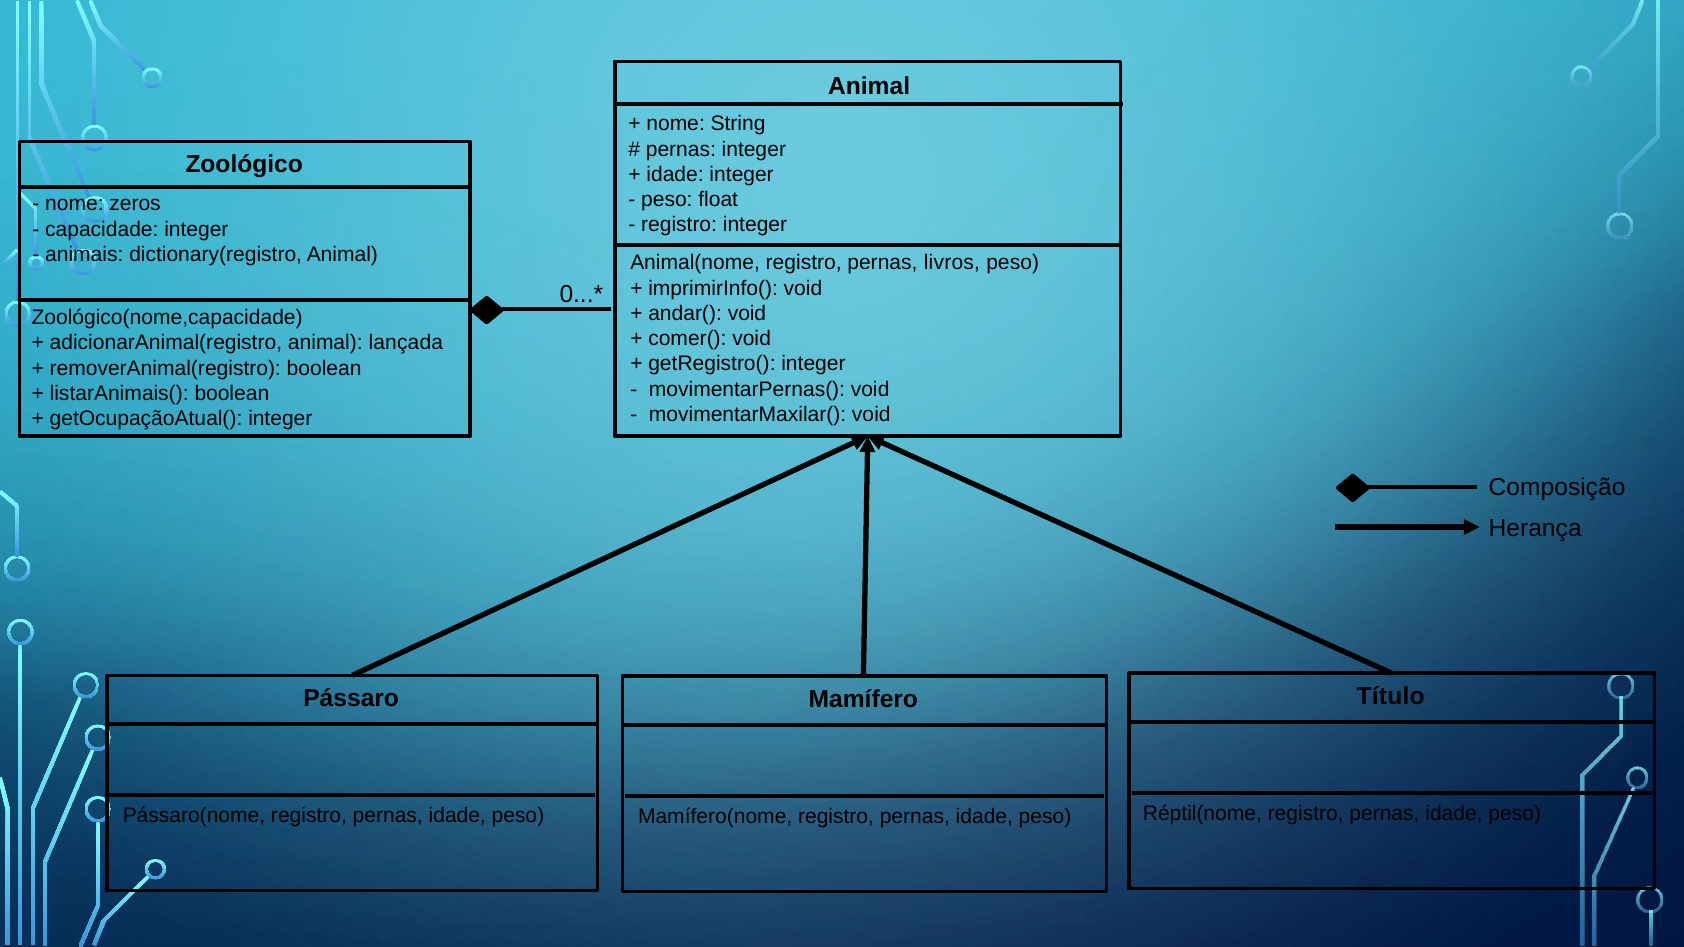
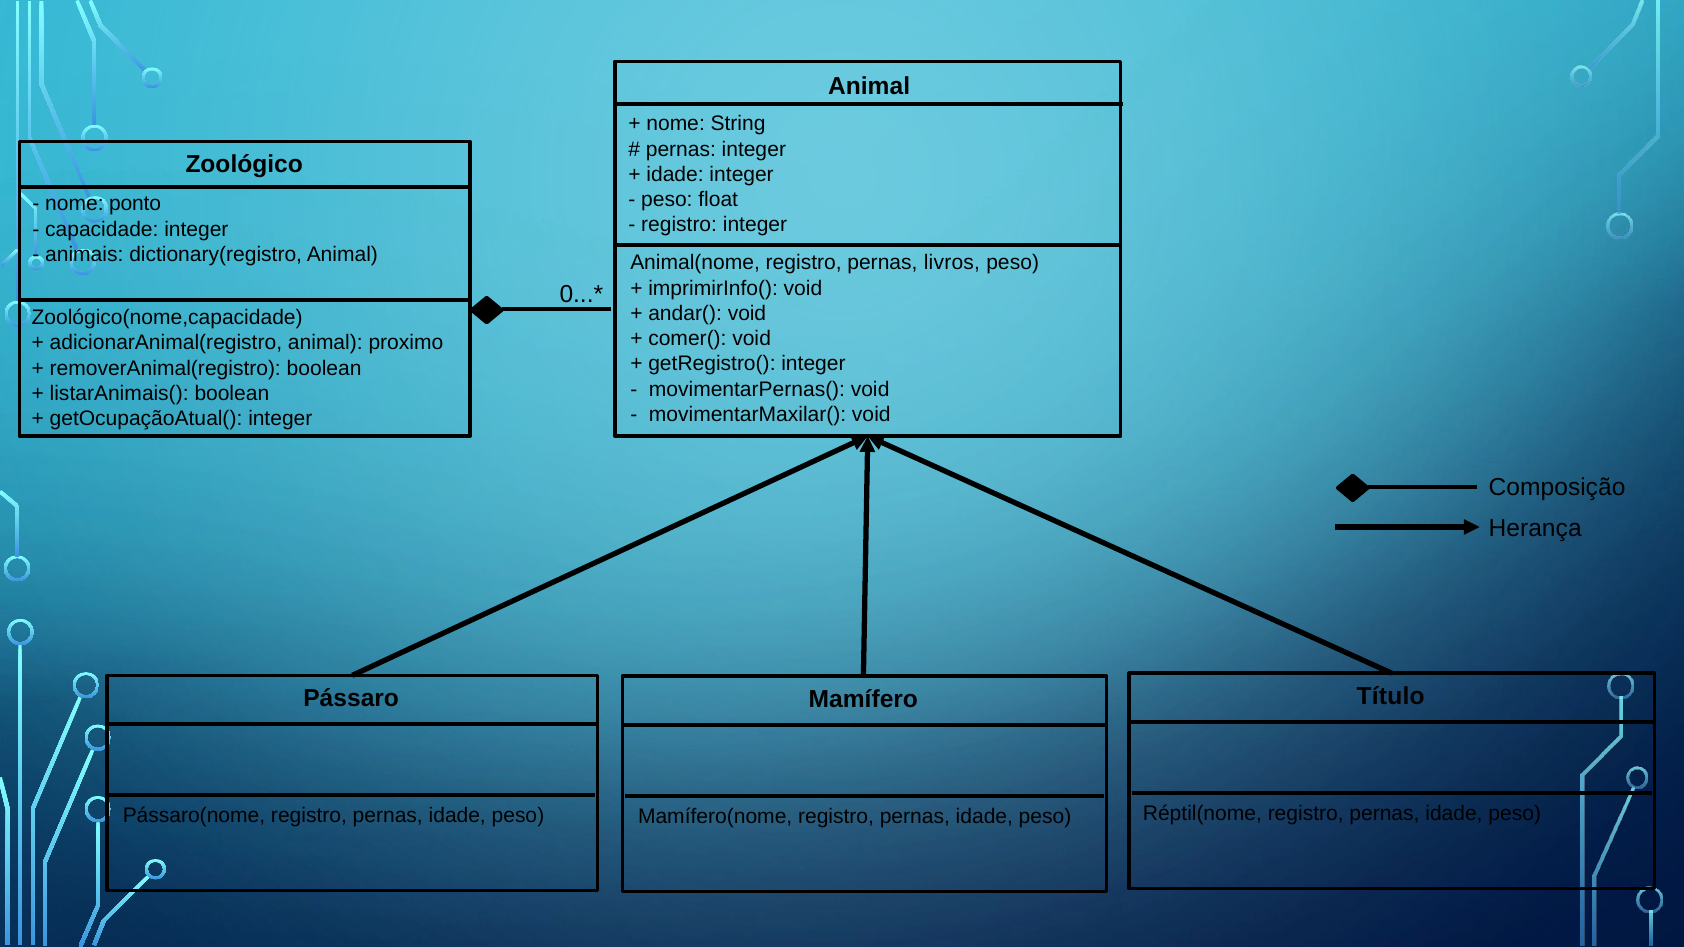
zeros: zeros -> ponto
lançada: lançada -> proximo
